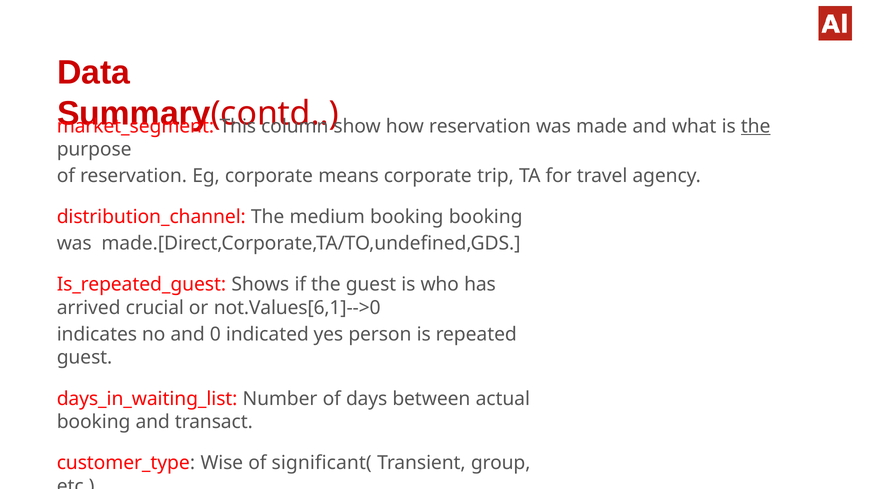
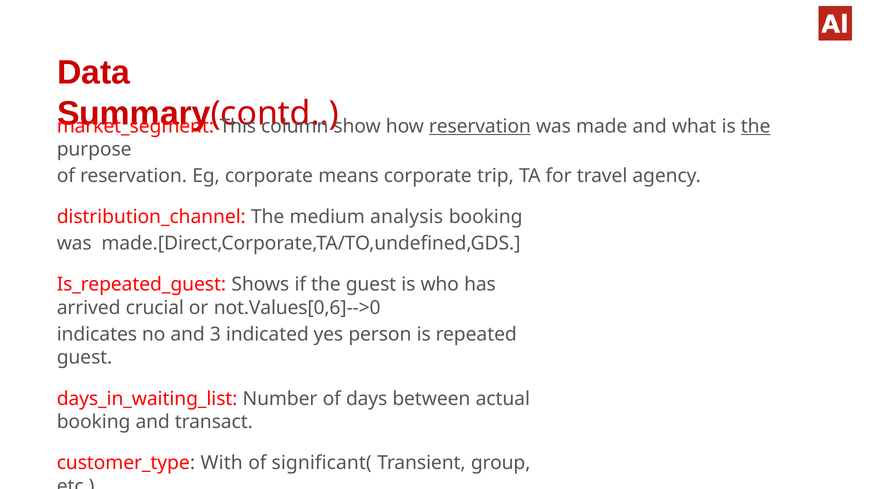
reservation at (480, 126) underline: none -> present
medium booking: booking -> analysis
not.Values[6,1]-->0: not.Values[6,1]-->0 -> not.Values[0,6]-->0
0: 0 -> 3
Wise: Wise -> With
